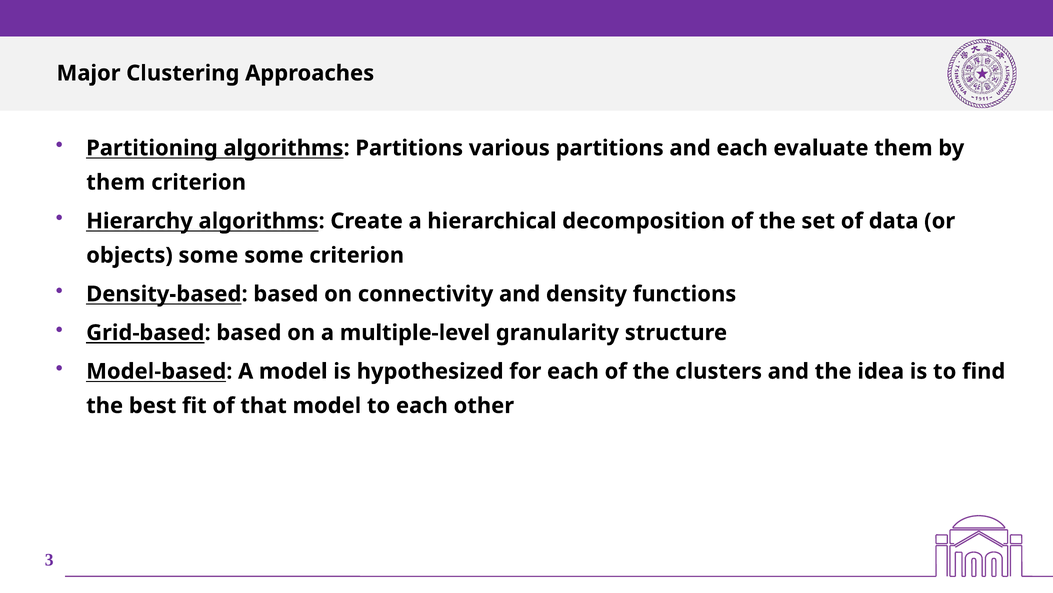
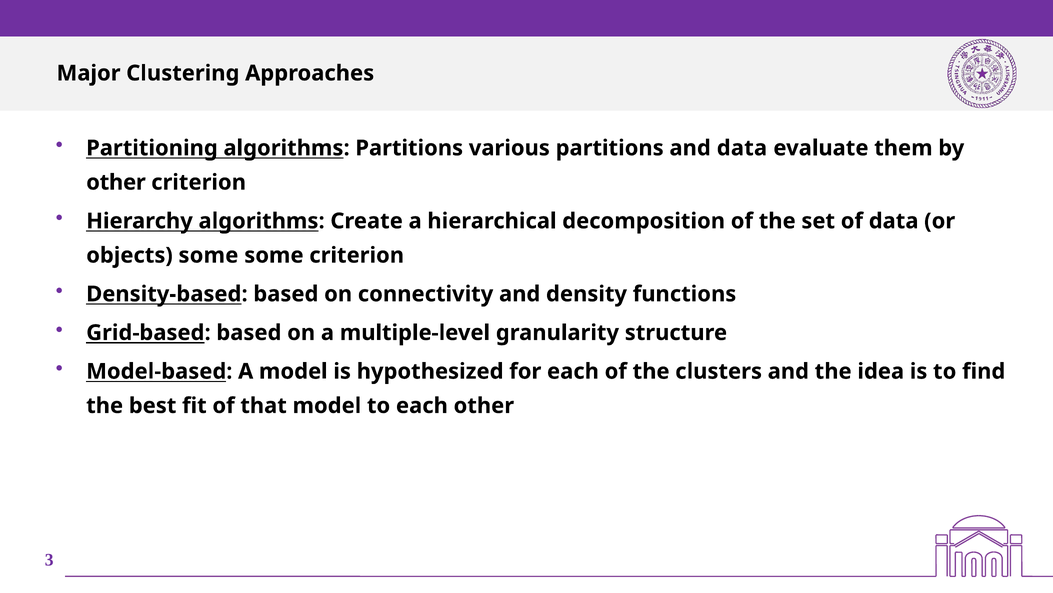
and each: each -> data
them at (116, 182): them -> other
